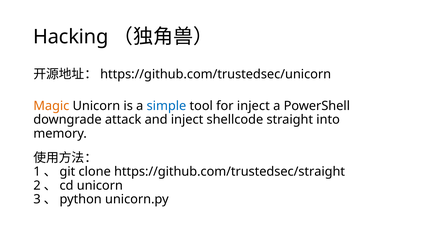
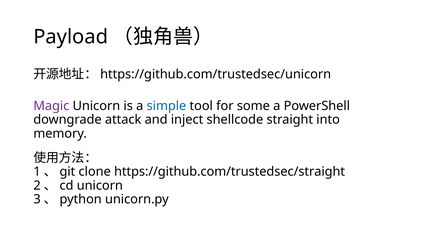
Hacking: Hacking -> Payload
Magic colour: orange -> purple
for inject: inject -> some
